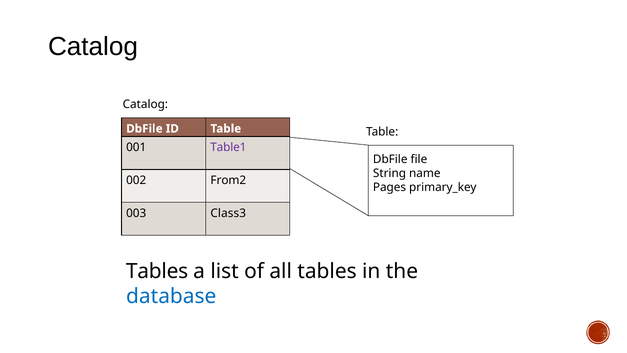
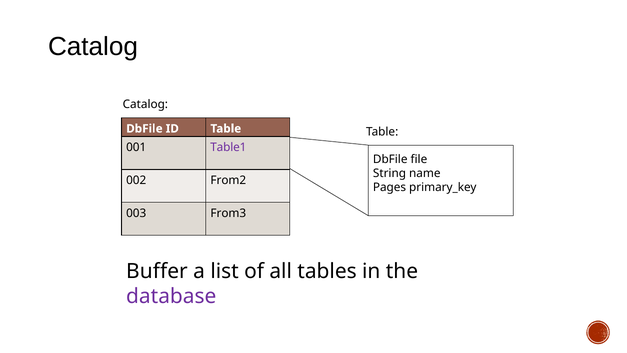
Class3: Class3 -> From3
Tables at (157, 271): Tables -> Buffer
database colour: blue -> purple
